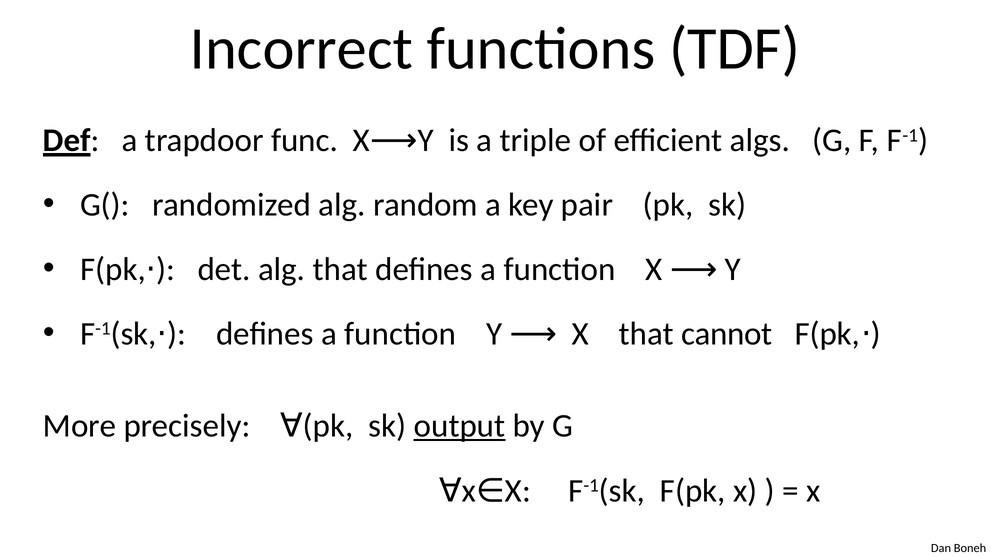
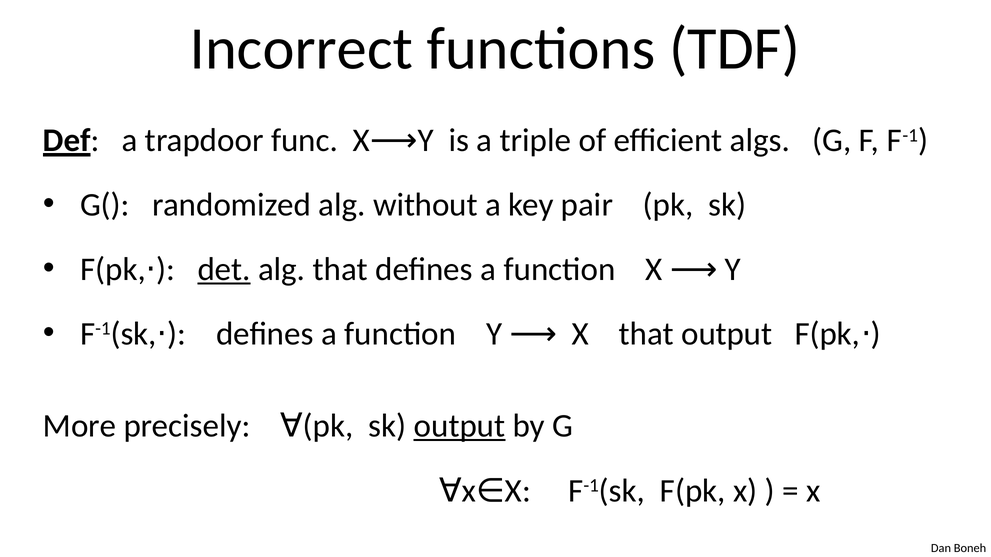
random: random -> without
det underline: none -> present
that cannot: cannot -> output
